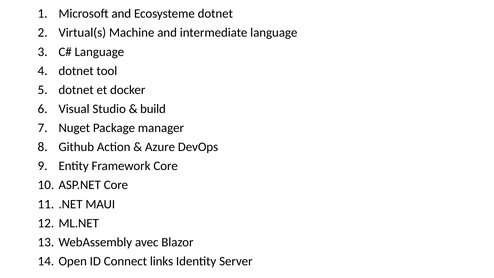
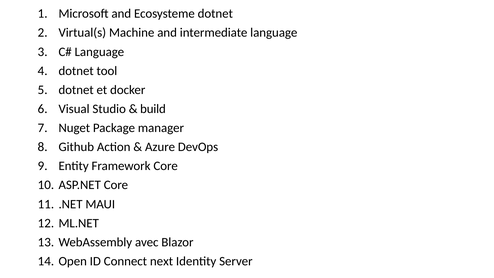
links: links -> next
